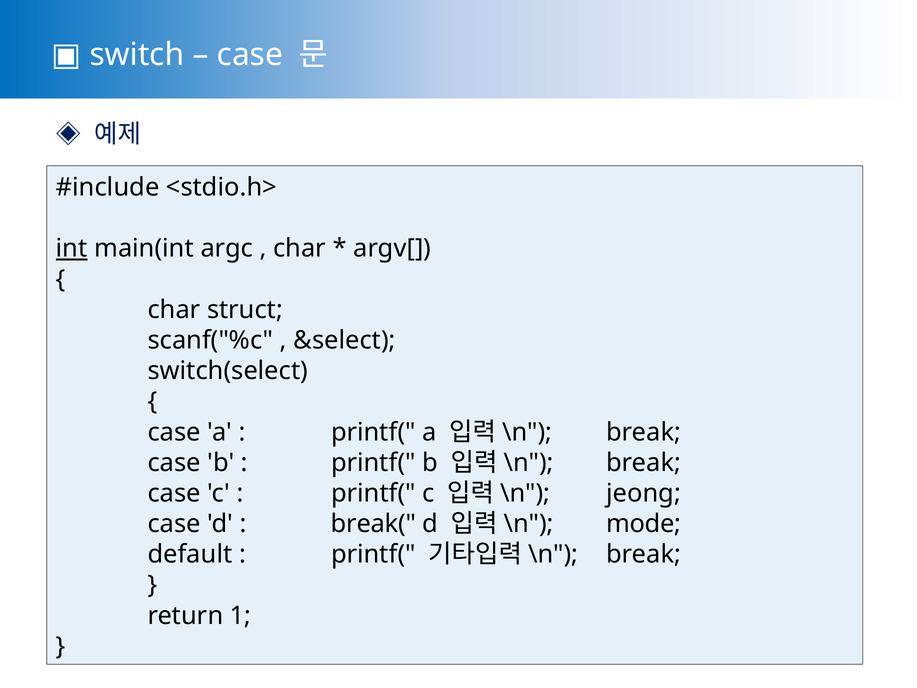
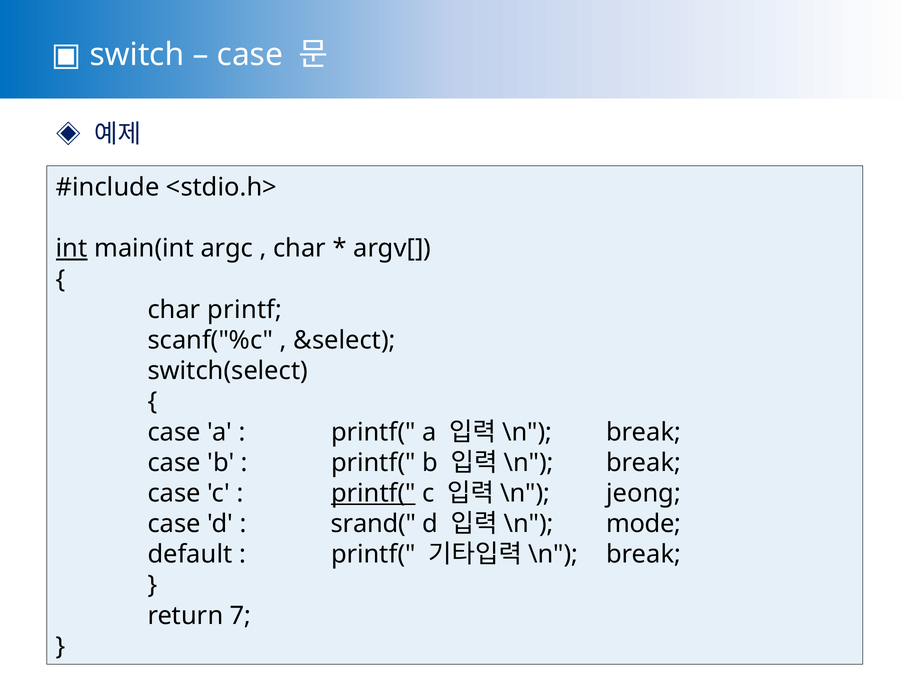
struct: struct -> printf
printf( at (373, 493) underline: none -> present
break(: break( -> srand(
1: 1 -> 7
